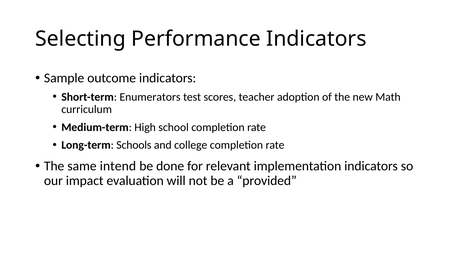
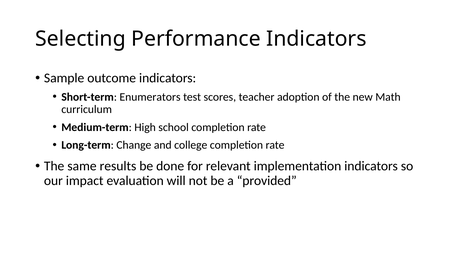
Schools: Schools -> Change
intend: intend -> results
